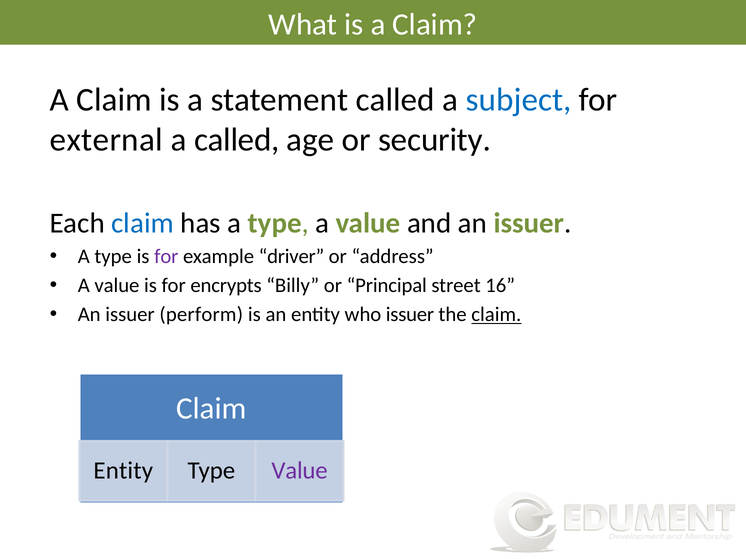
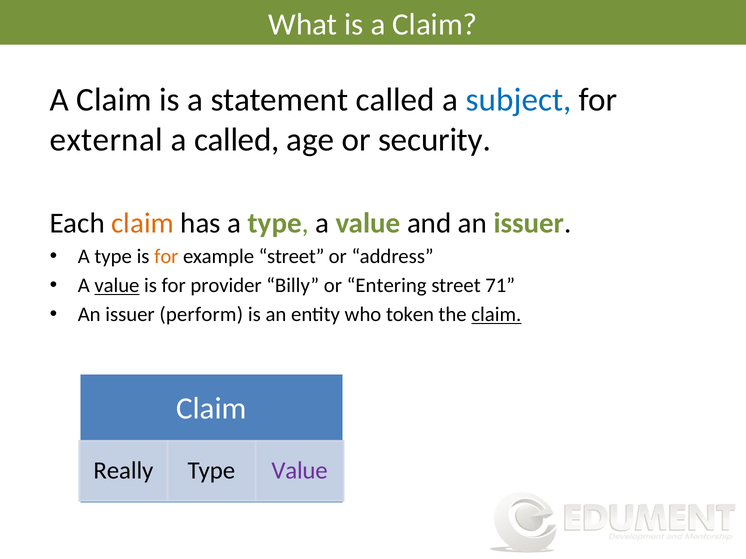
claim at (143, 223) colour: blue -> orange
for at (166, 257) colour: purple -> orange
example driver: driver -> street
value at (117, 286) underline: none -> present
encrypts: encrypts -> provider
Principal: Principal -> Entering
16: 16 -> 71
who issuer: issuer -> token
Entity at (123, 471): Entity -> Really
